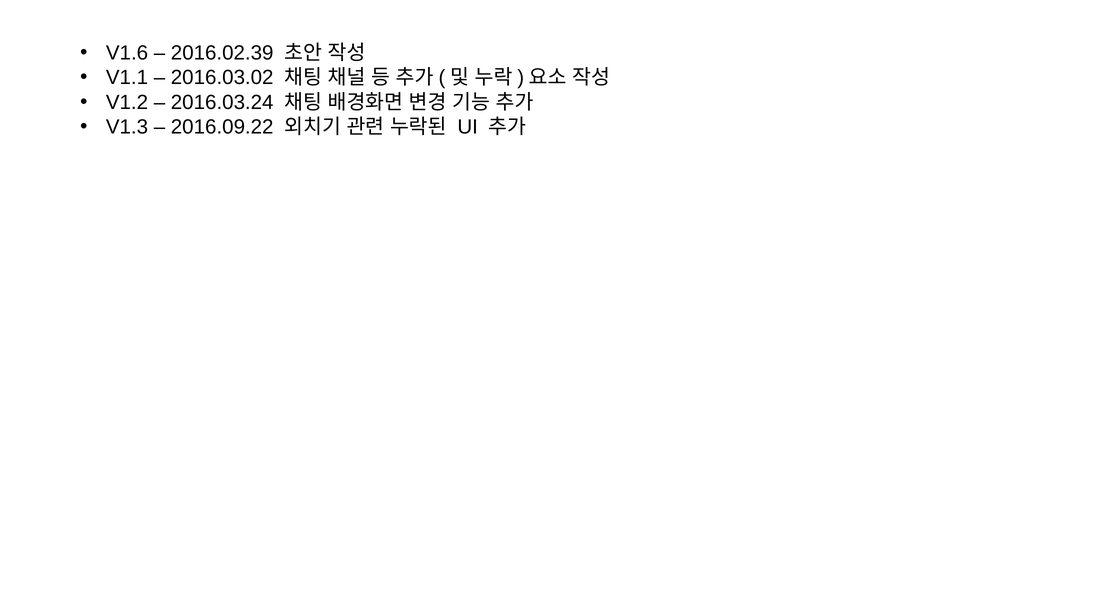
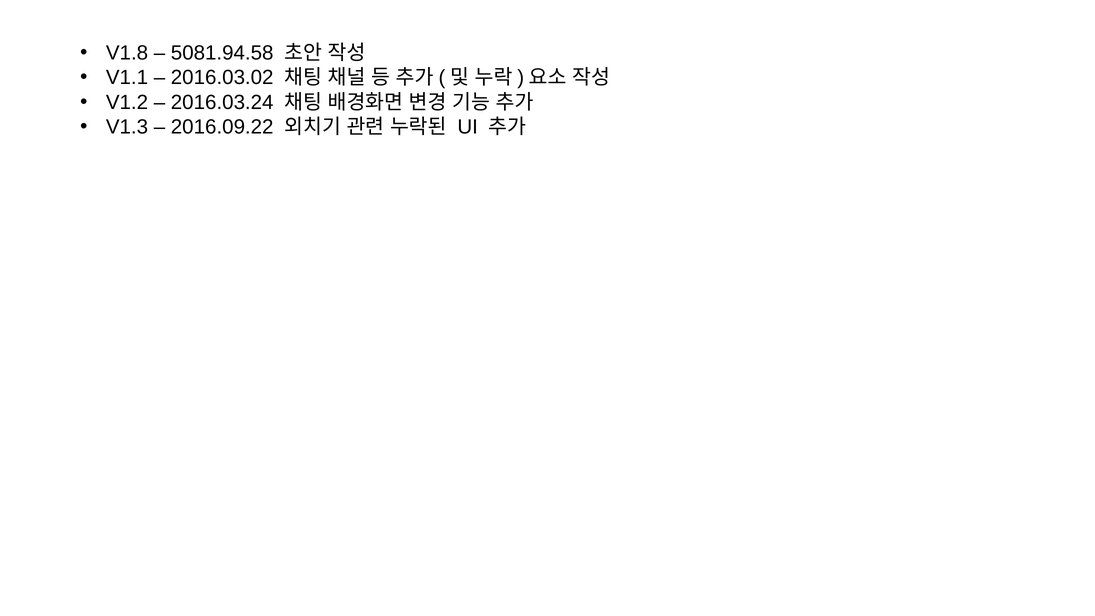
V1.6: V1.6 -> V1.8
2016.02.39: 2016.02.39 -> 5081.94.58
